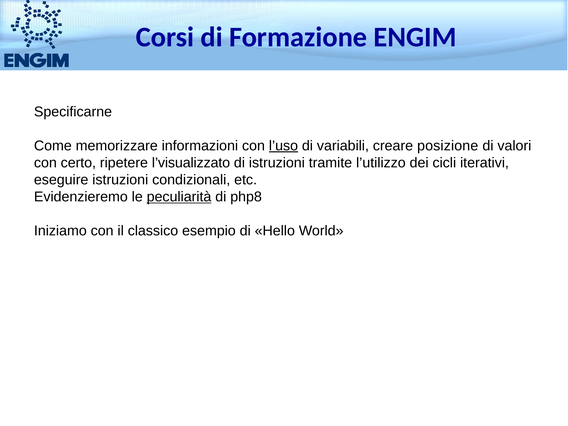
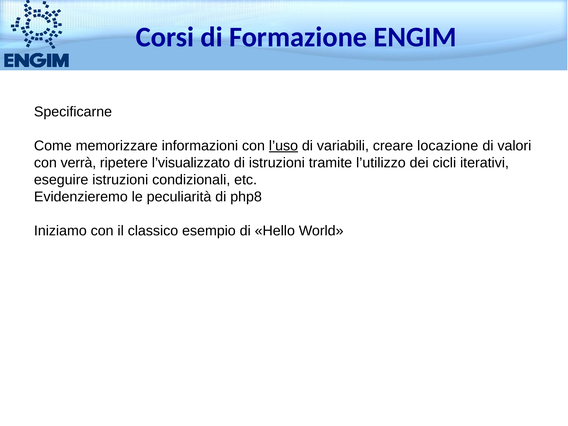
posizione: posizione -> locazione
certo: certo -> verrà
peculiarità underline: present -> none
